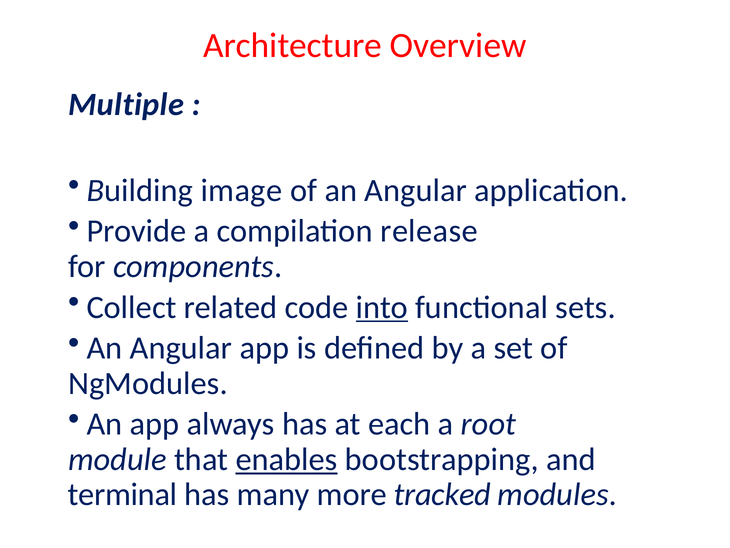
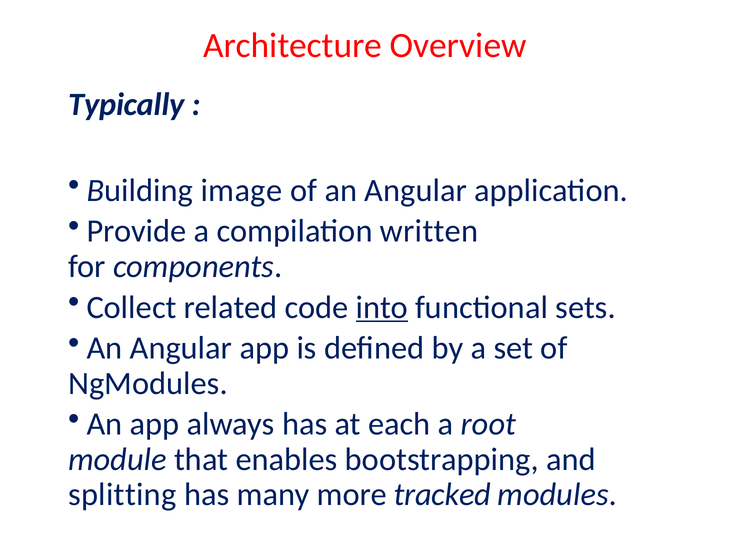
Multiple: Multiple -> Typically
release: release -> written
enables underline: present -> none
terminal: terminal -> splitting
